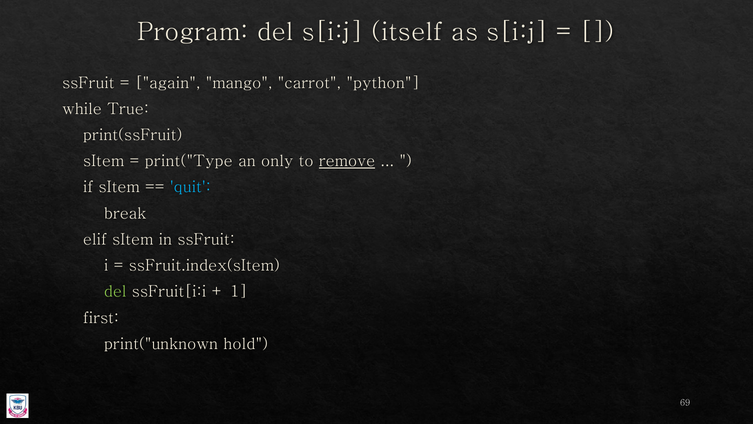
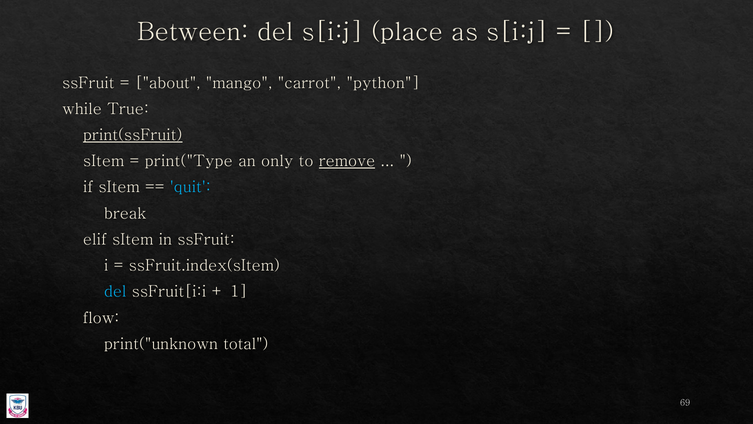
Program: Program -> Between
itself: itself -> place
again: again -> about
print(ssFruit underline: none -> present
del at (115, 291) colour: light green -> light blue
first: first -> flow
hold: hold -> total
